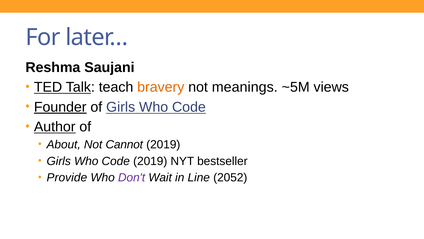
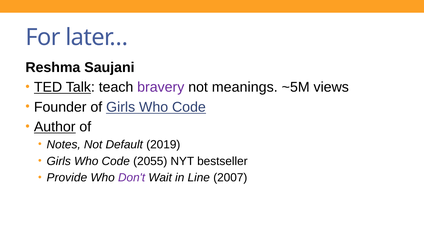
bravery colour: orange -> purple
Founder underline: present -> none
About: About -> Notes
Cannot: Cannot -> Default
Code 2019: 2019 -> 2055
2052: 2052 -> 2007
